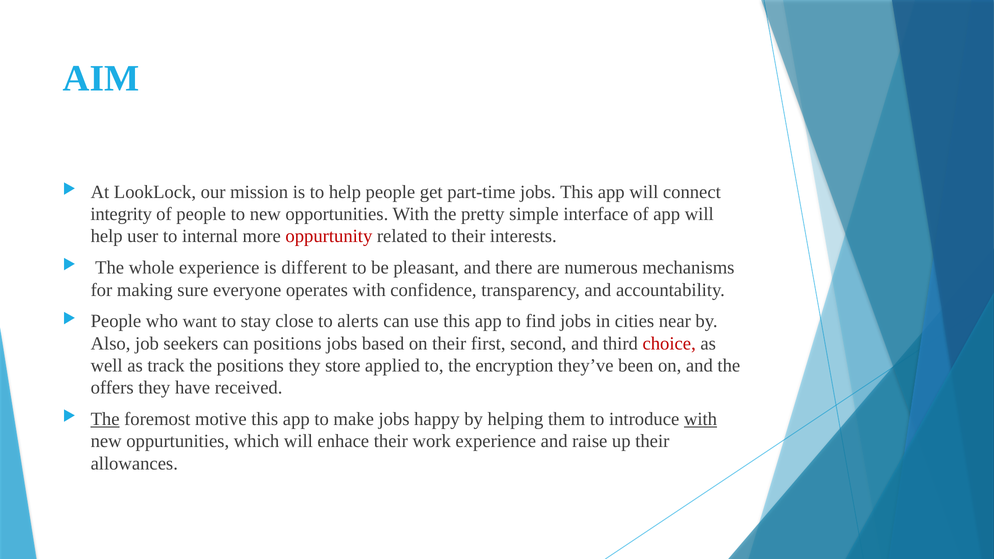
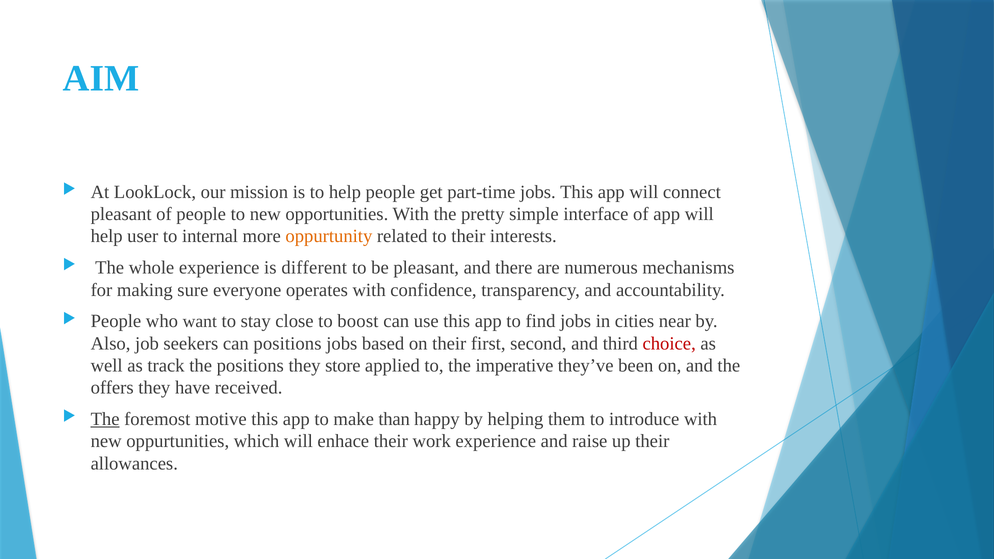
integrity at (121, 214): integrity -> pleasant
oppurtunity colour: red -> orange
alerts: alerts -> boost
encryption: encryption -> imperative
make jobs: jobs -> than
with at (701, 419) underline: present -> none
